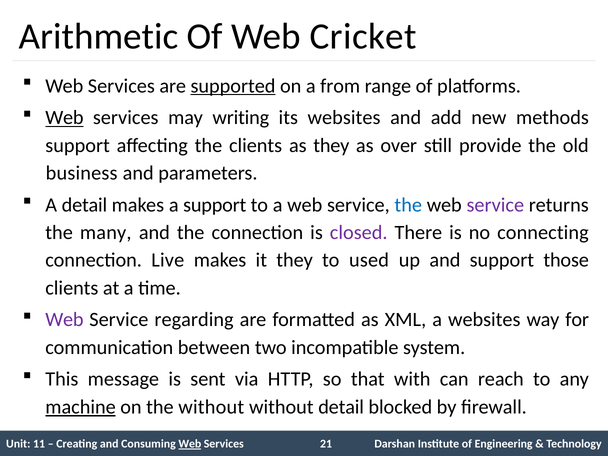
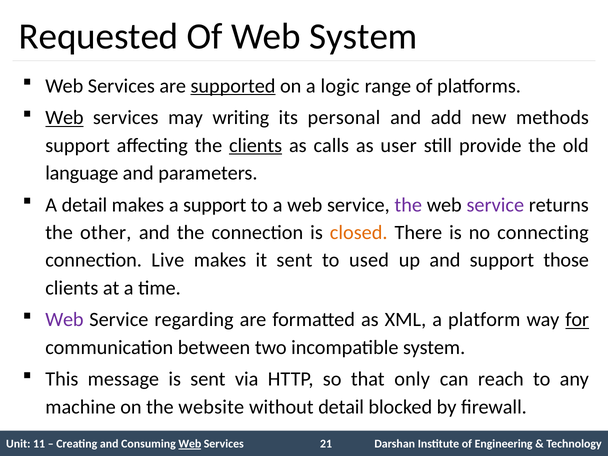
Arithmetic: Arithmetic -> Requested
Web Cricket: Cricket -> System
from: from -> logic
its websites: websites -> personal
clients at (256, 145) underline: none -> present
as they: they -> calls
over: over -> user
business: business -> language
the at (408, 205) colour: blue -> purple
many: many -> other
closed colour: purple -> orange
it they: they -> sent
a websites: websites -> platform
for underline: none -> present
with: with -> only
machine underline: present -> none
the without: without -> website
